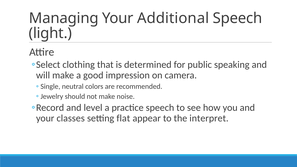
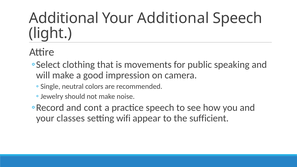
Managing at (64, 18): Managing -> Additional
determined: determined -> movements
level: level -> cont
flat: flat -> wifi
interpret: interpret -> sufficient
